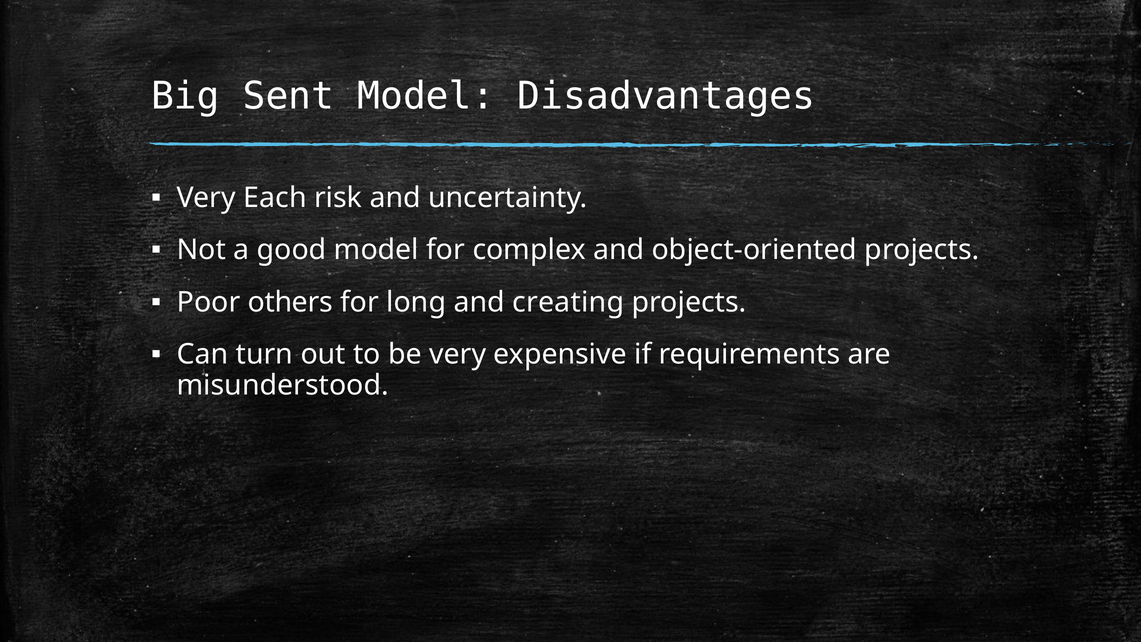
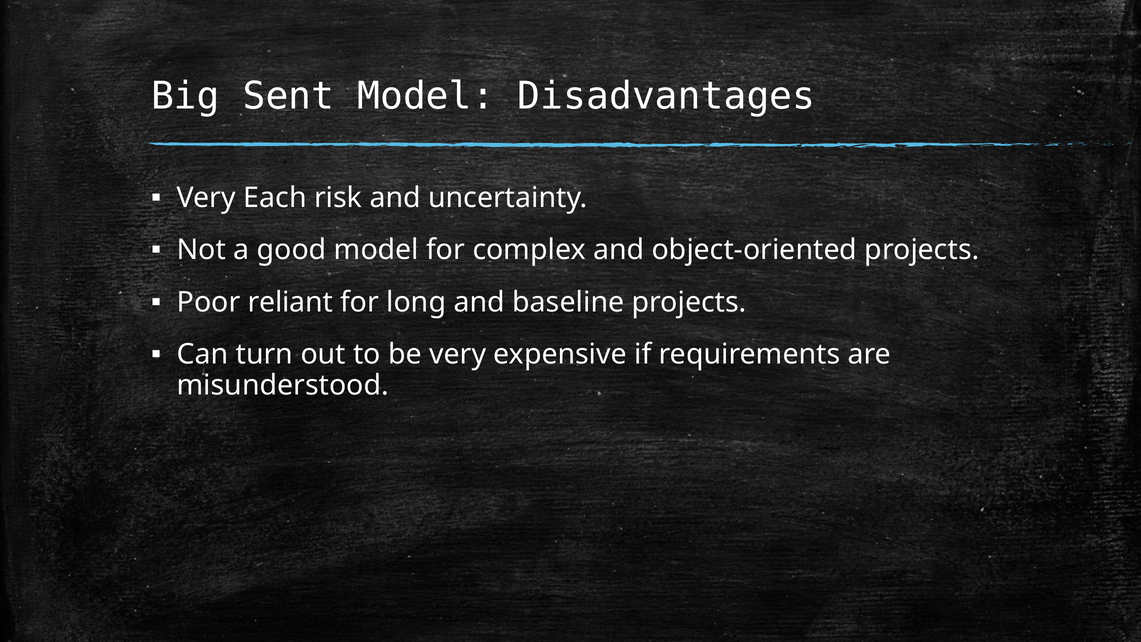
others: others -> reliant
creating: creating -> baseline
